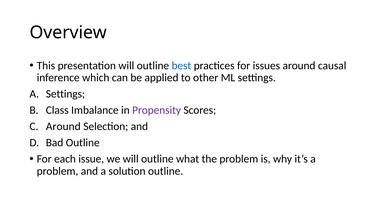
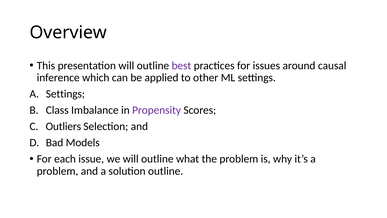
best colour: blue -> purple
Around at (63, 126): Around -> Outliers
Bad Outline: Outline -> Models
